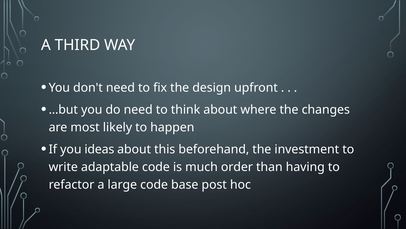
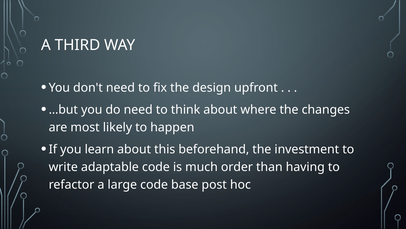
ideas: ideas -> learn
